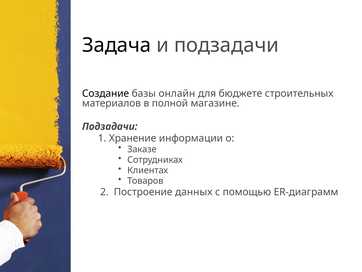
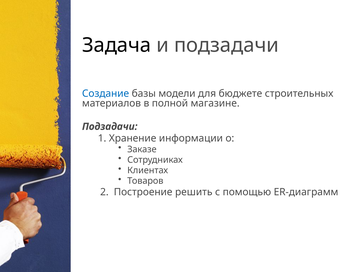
Создание colour: black -> blue
онлайн: онлайн -> модели
данных: данных -> решить
